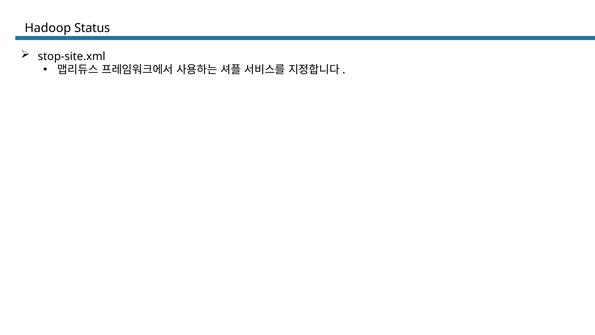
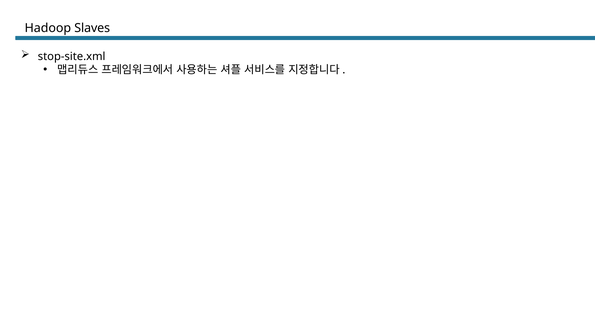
Status: Status -> Slaves
